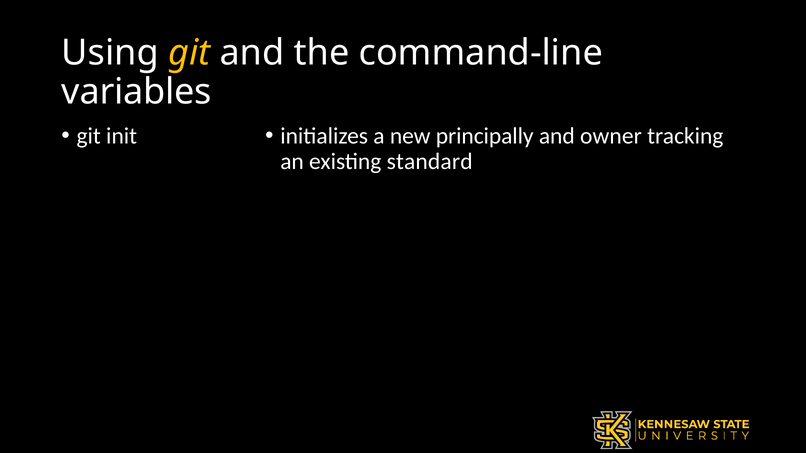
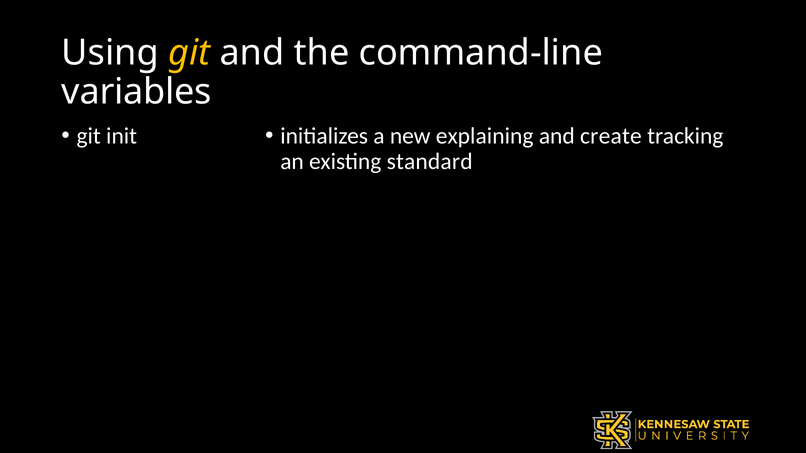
principally: principally -> explaining
owner: owner -> create
